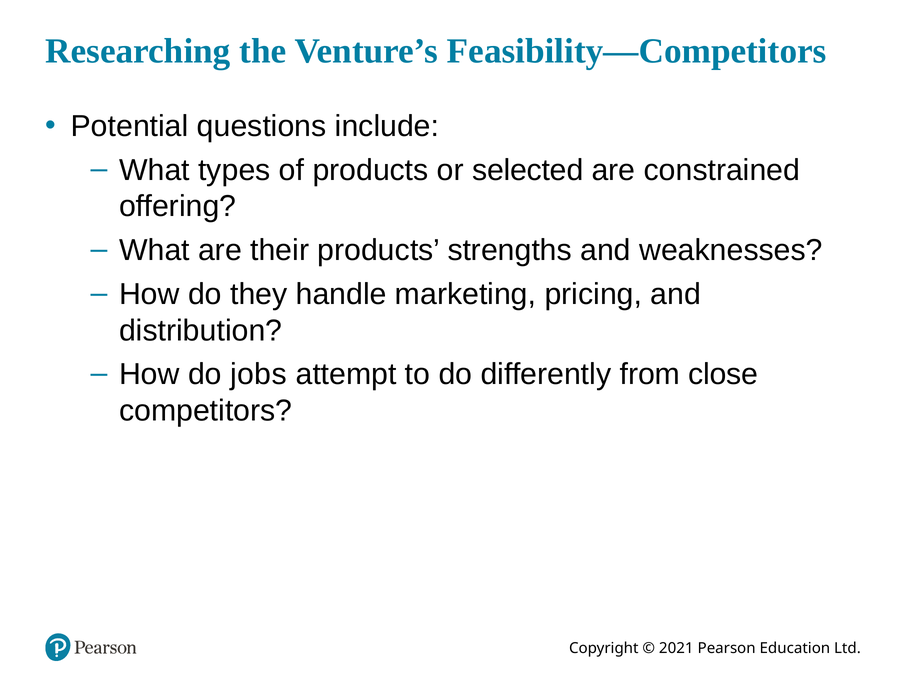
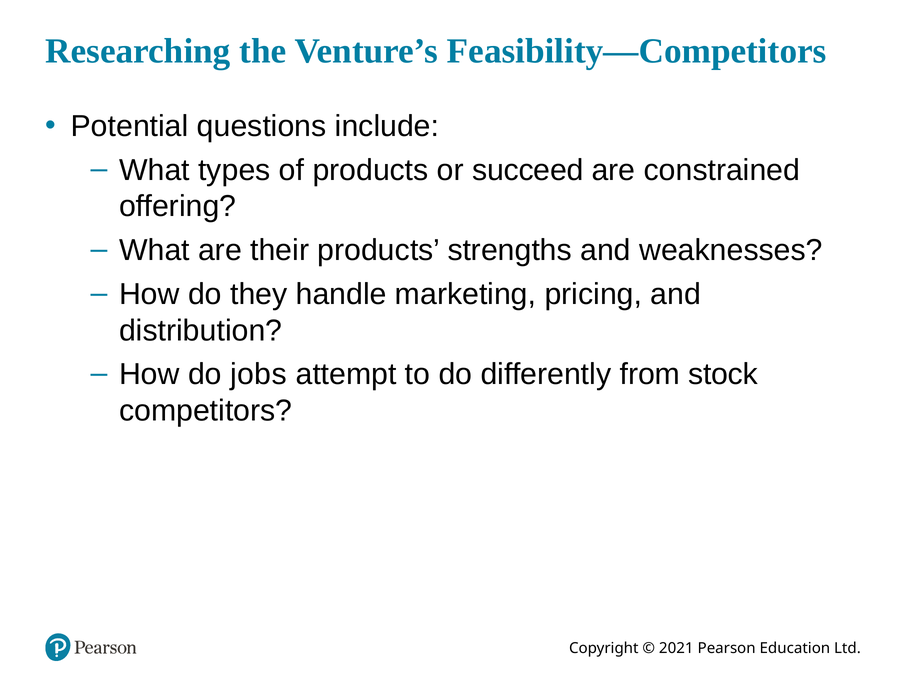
selected: selected -> succeed
close: close -> stock
